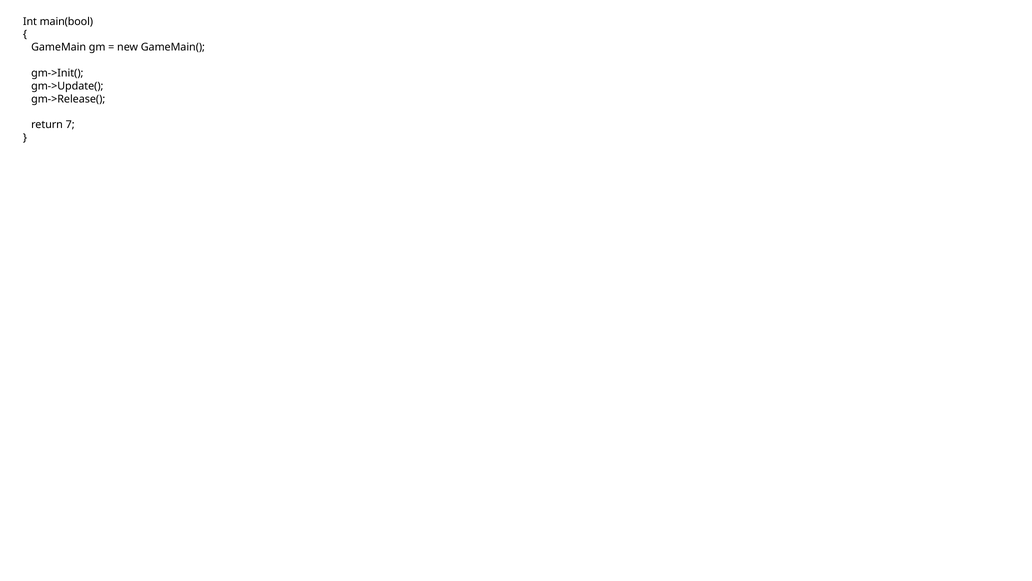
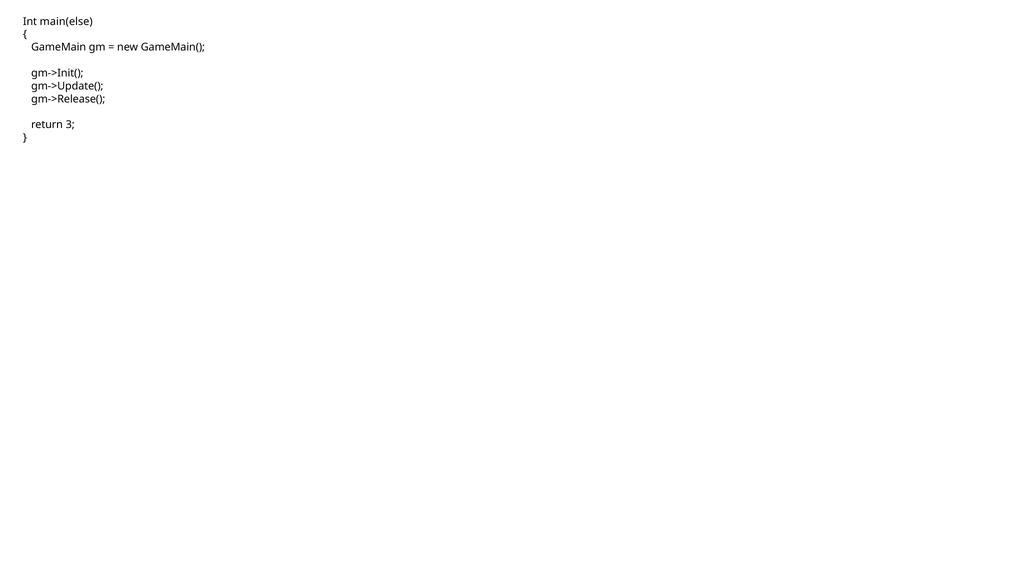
main(bool: main(bool -> main(else
7: 7 -> 3
